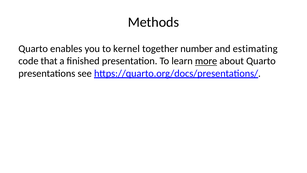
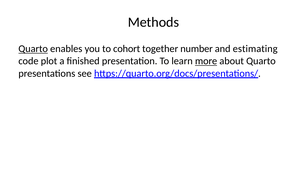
Quarto at (33, 49) underline: none -> present
kernel: kernel -> cohort
that: that -> plot
